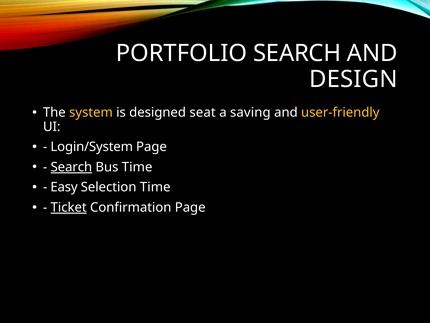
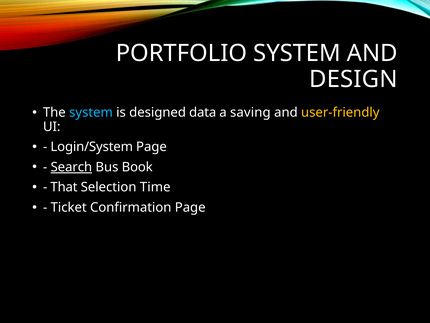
PORTFOLIO SEARCH: SEARCH -> SYSTEM
system at (91, 112) colour: yellow -> light blue
seat: seat -> data
Bus Time: Time -> Book
Easy: Easy -> That
Ticket underline: present -> none
